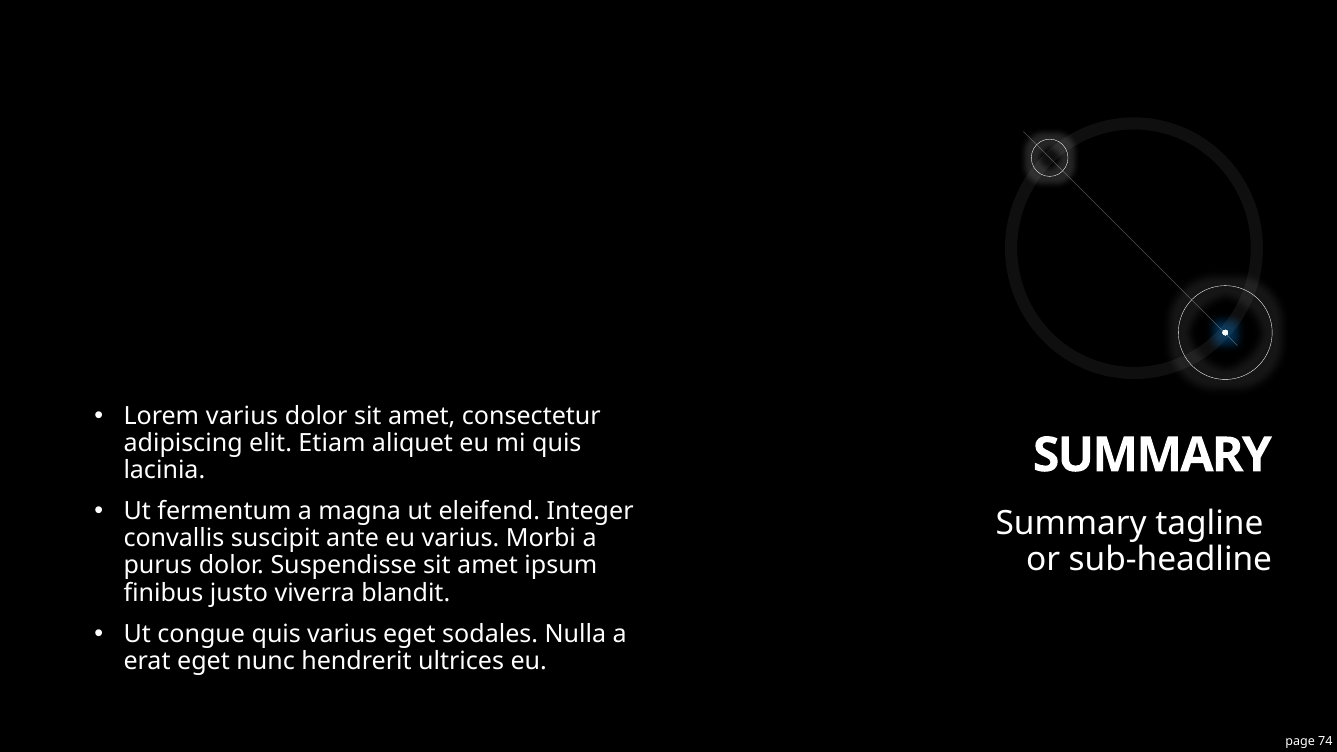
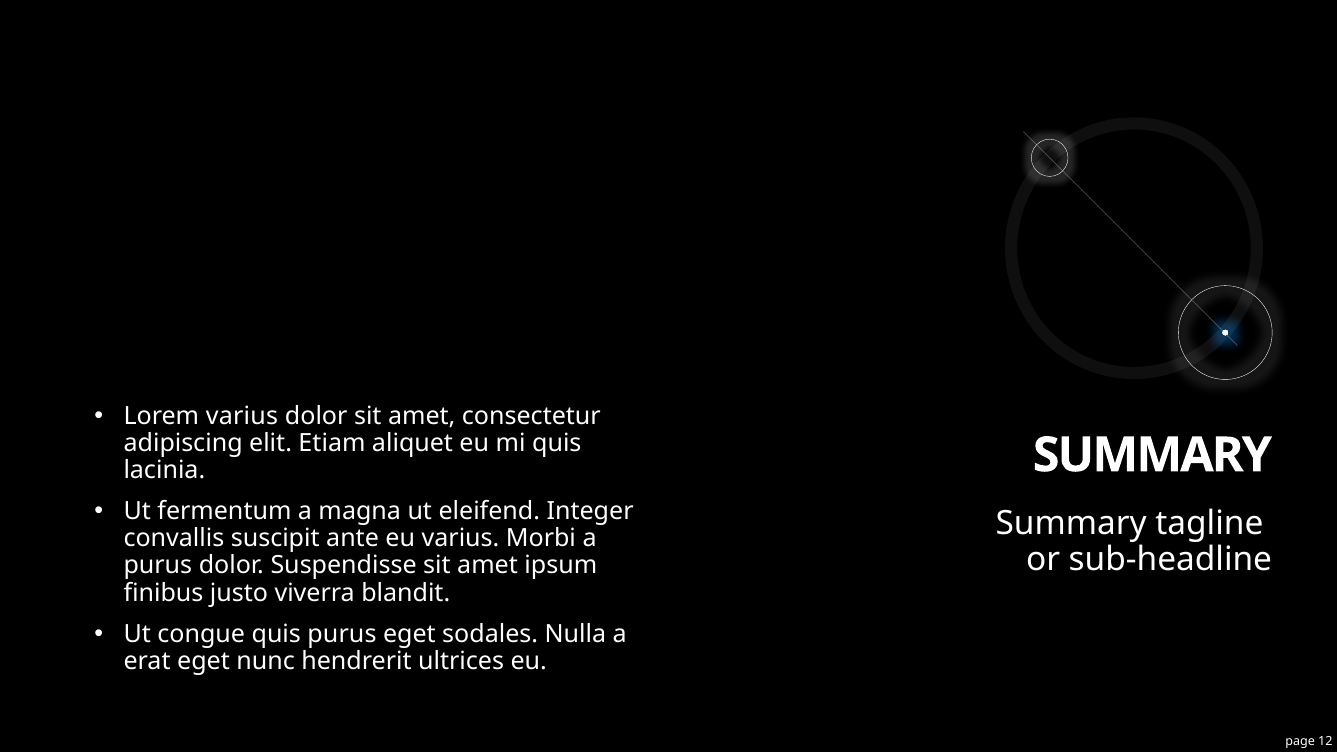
quis varius: varius -> purus
74: 74 -> 12
